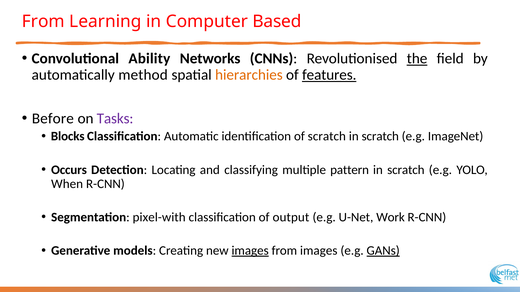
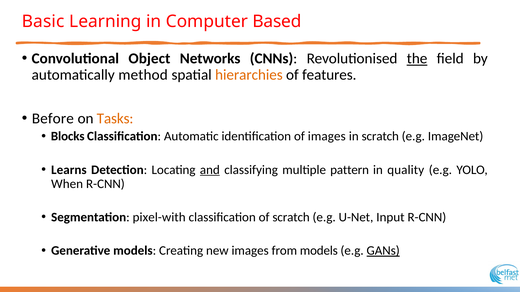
From at (43, 22): From -> Basic
Ability: Ability -> Object
features underline: present -> none
Tasks colour: purple -> orange
of scratch: scratch -> images
Occurs: Occurs -> Learns
and underline: none -> present
scratch at (406, 170): scratch -> quality
of output: output -> scratch
Work: Work -> Input
images at (250, 251) underline: present -> none
from images: images -> models
